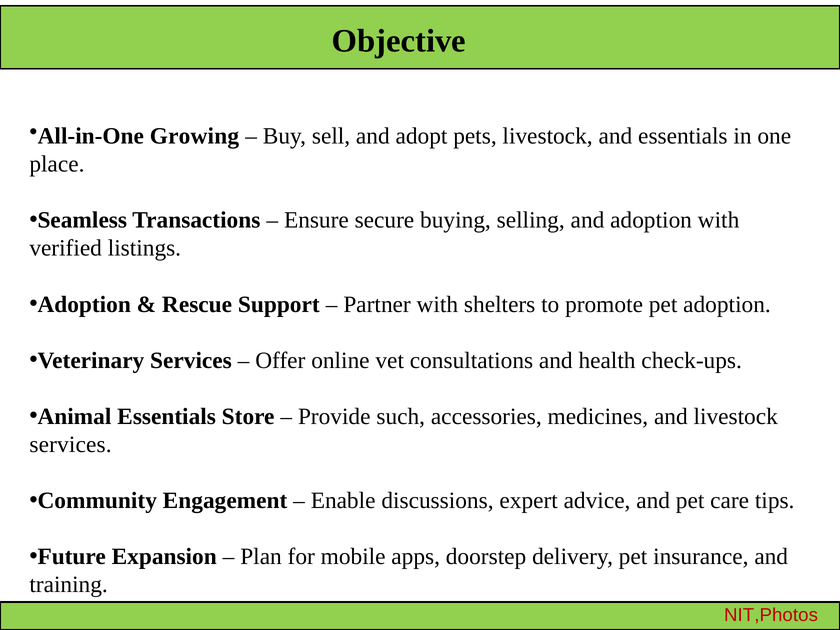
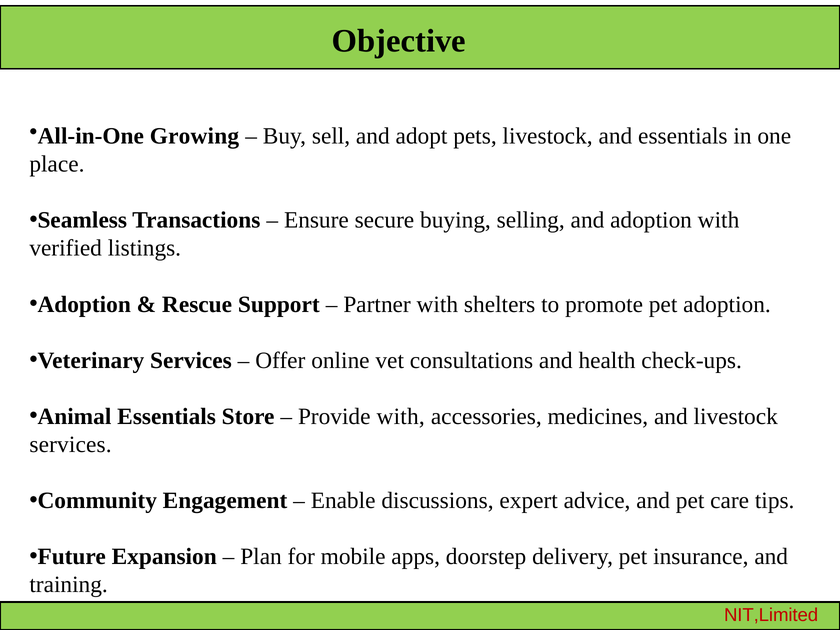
Provide such: such -> with
NIT,Photos: NIT,Photos -> NIT,Limited
